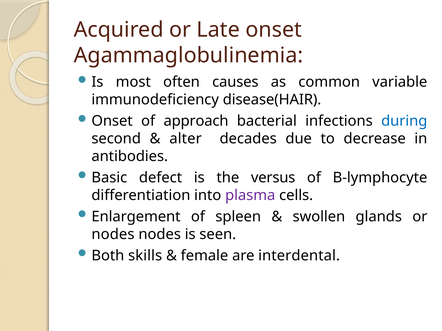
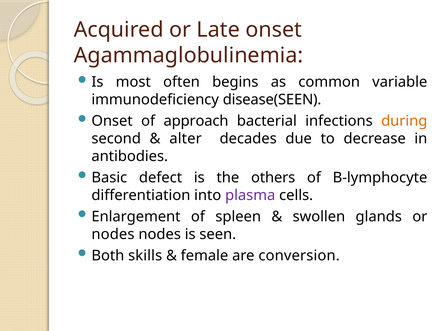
causes: causes -> begins
disease(HAIR: disease(HAIR -> disease(SEEN
during colour: blue -> orange
versus: versus -> others
interdental: interdental -> conversion
